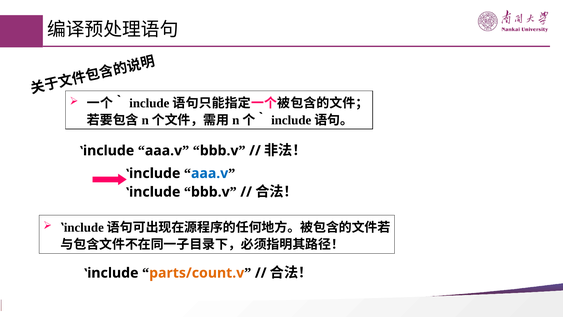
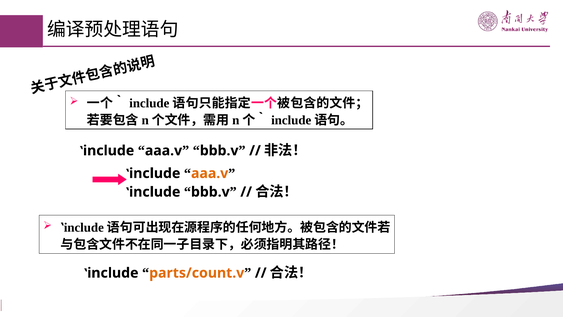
aaa.v at (210, 173) colour: blue -> orange
